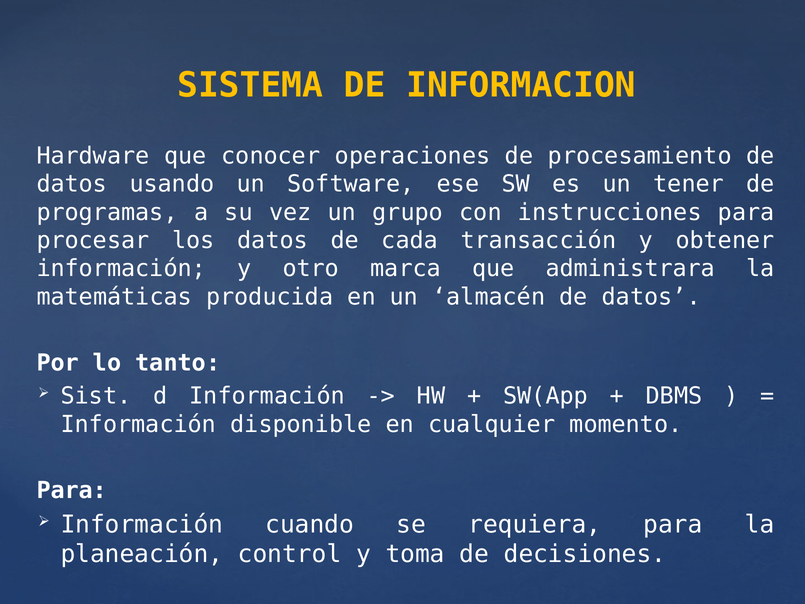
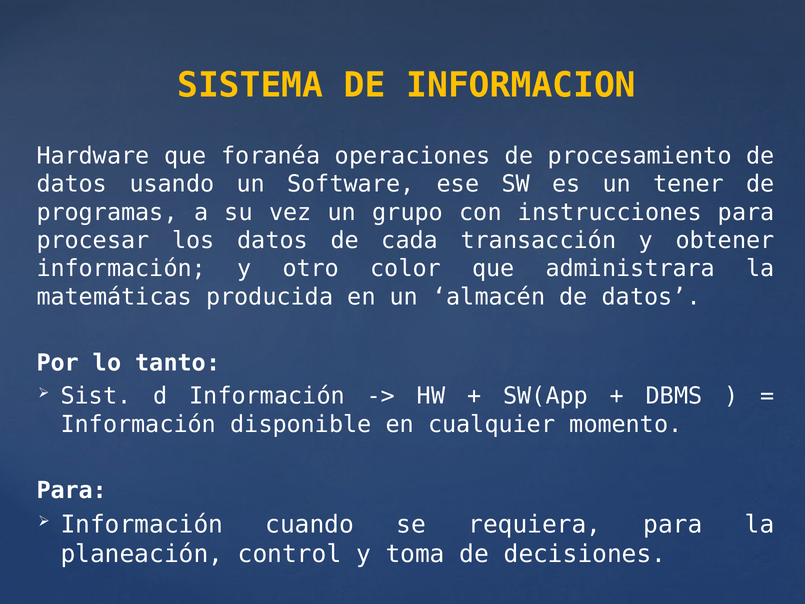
conocer: conocer -> foranéa
marca: marca -> color
